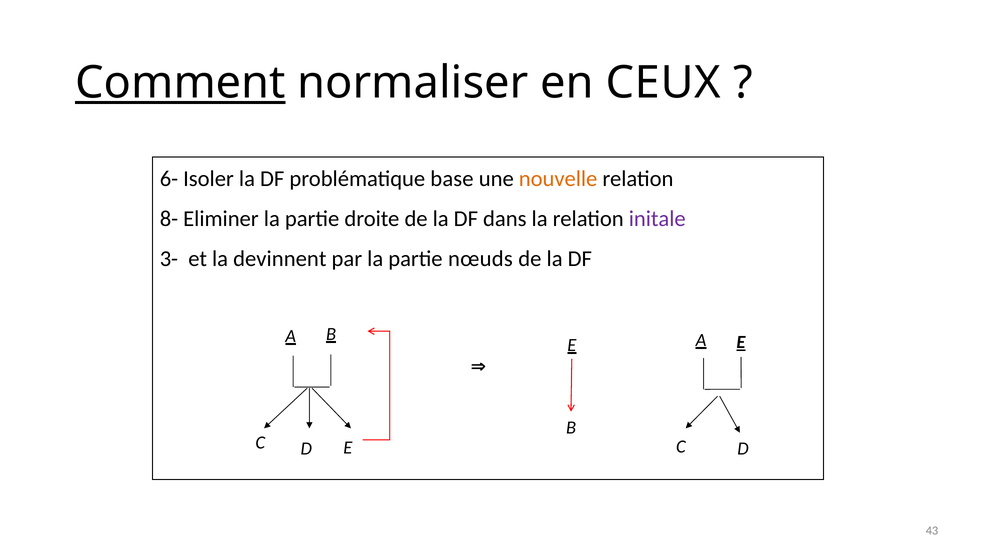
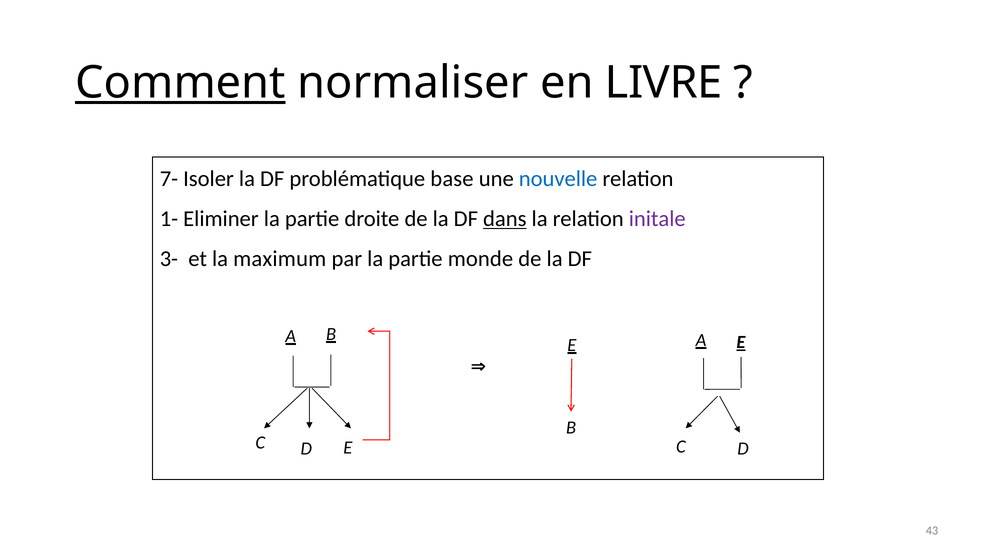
CEUX: CEUX -> LIVRE
6-: 6- -> 7-
nouvelle colour: orange -> blue
8-: 8- -> 1-
dans underline: none -> present
devinnent: devinnent -> maximum
nœuds: nœuds -> monde
